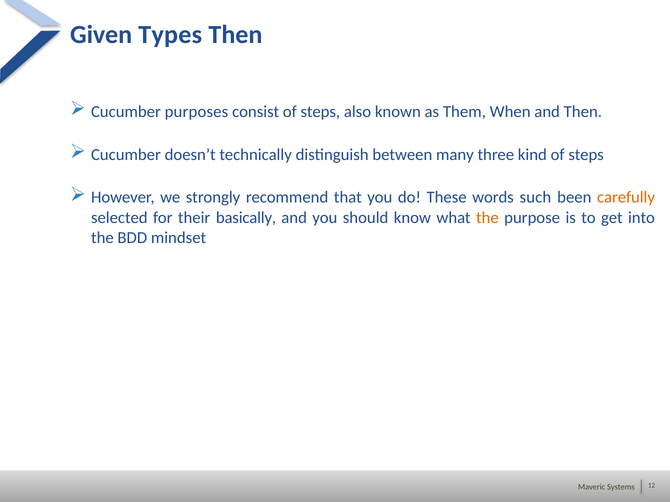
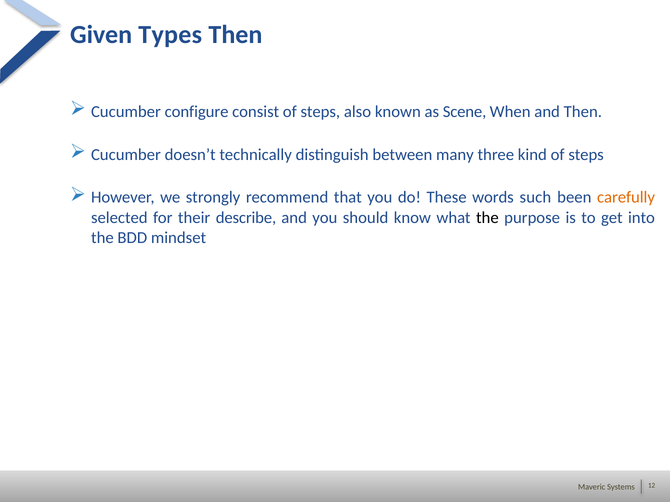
purposes: purposes -> configure
Them: Them -> Scene
basically: basically -> describe
the at (487, 218) colour: orange -> black
